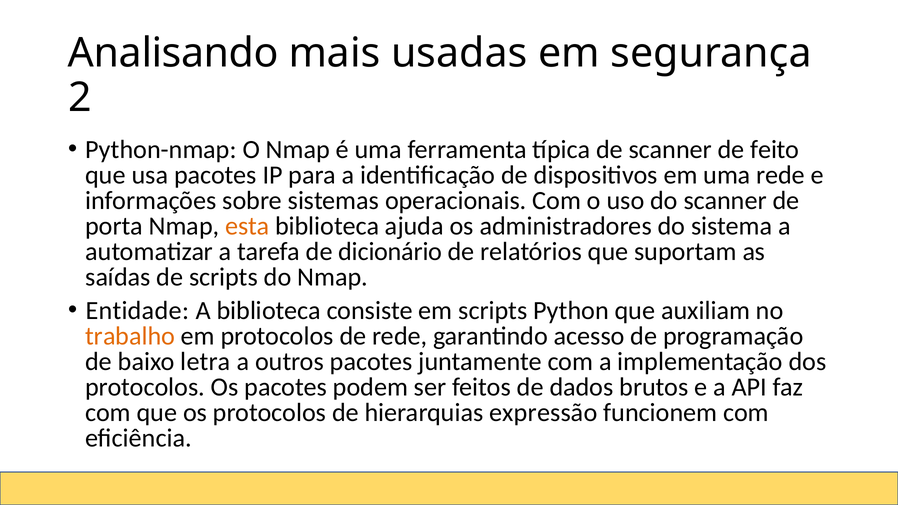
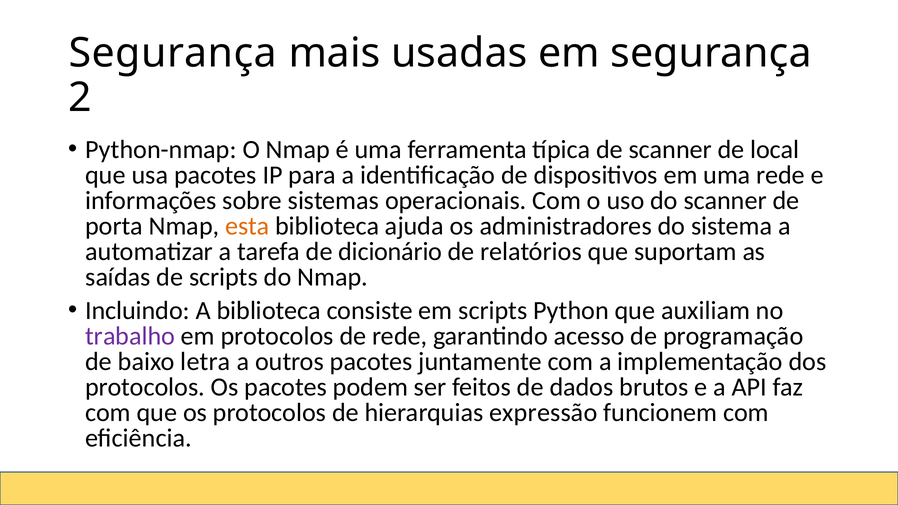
Analisando at (173, 53): Analisando -> Segurança
feito: feito -> local
Entidade: Entidade -> Incluindo
trabalho colour: orange -> purple
